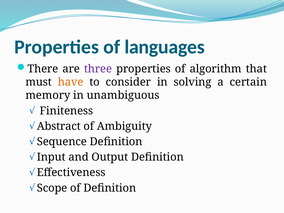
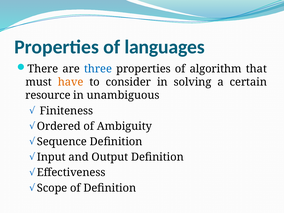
three colour: purple -> blue
memory: memory -> resource
Abstract: Abstract -> Ordered
